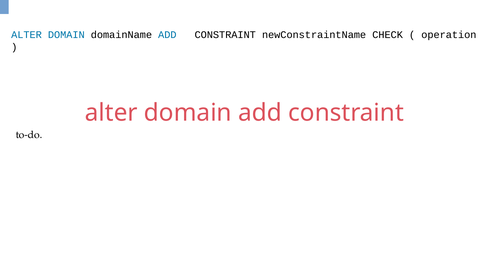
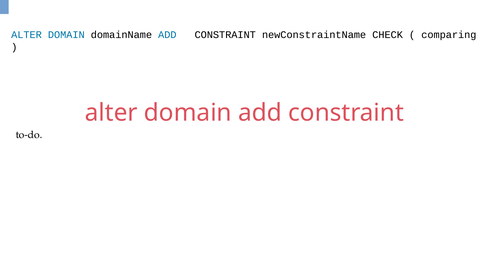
operation: operation -> comparing
